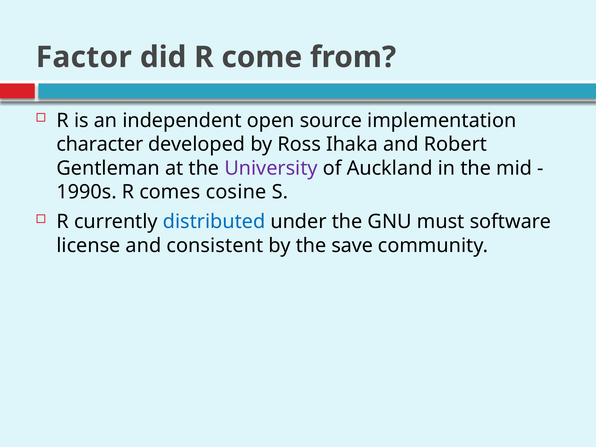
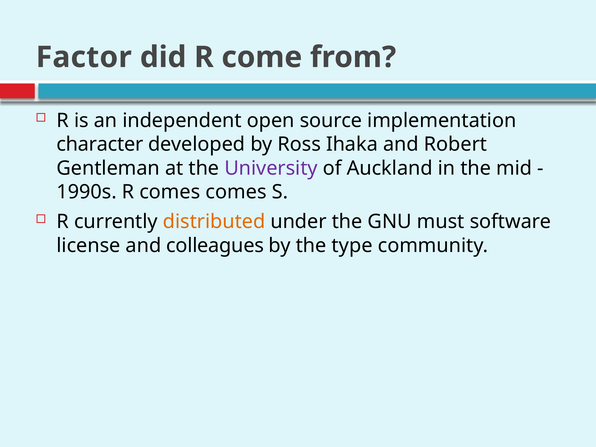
comes cosine: cosine -> comes
distributed colour: blue -> orange
consistent: consistent -> colleagues
save: save -> type
